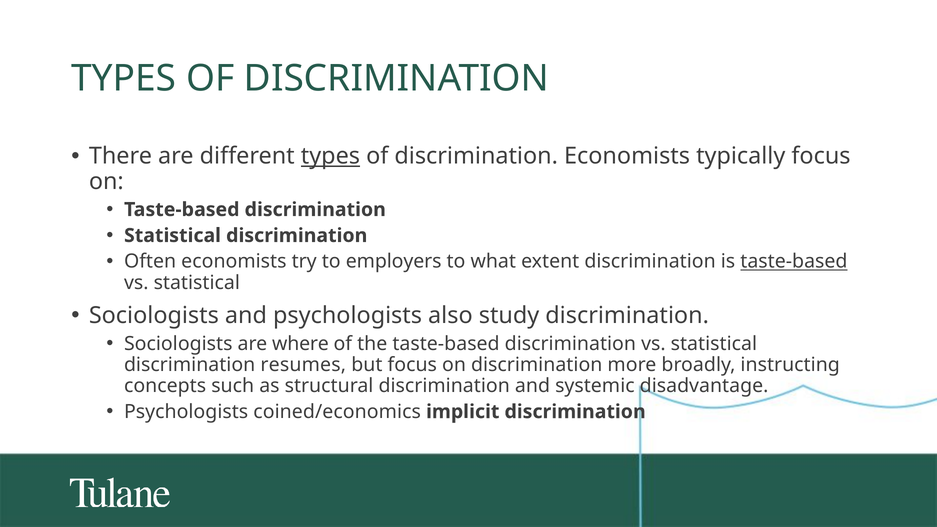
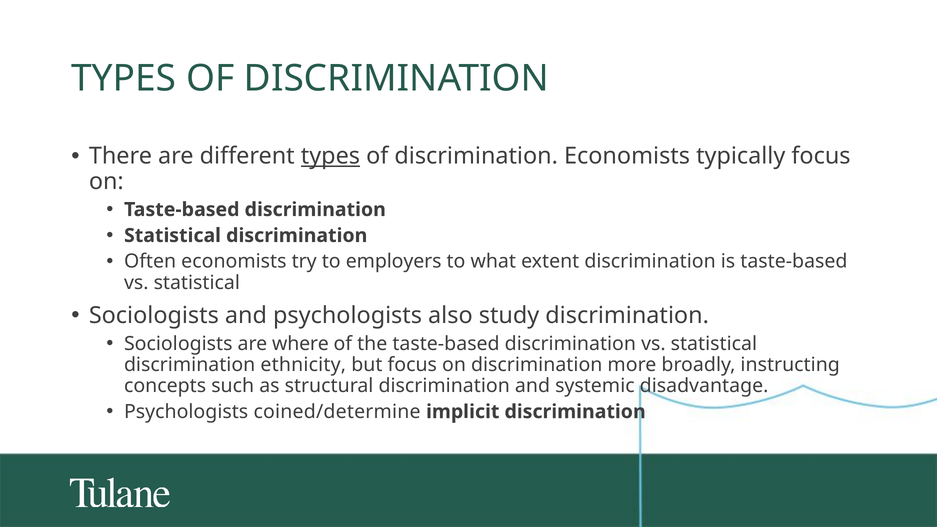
taste-based at (794, 262) underline: present -> none
resumes: resumes -> ethnicity
coined/economics: coined/economics -> coined/determine
